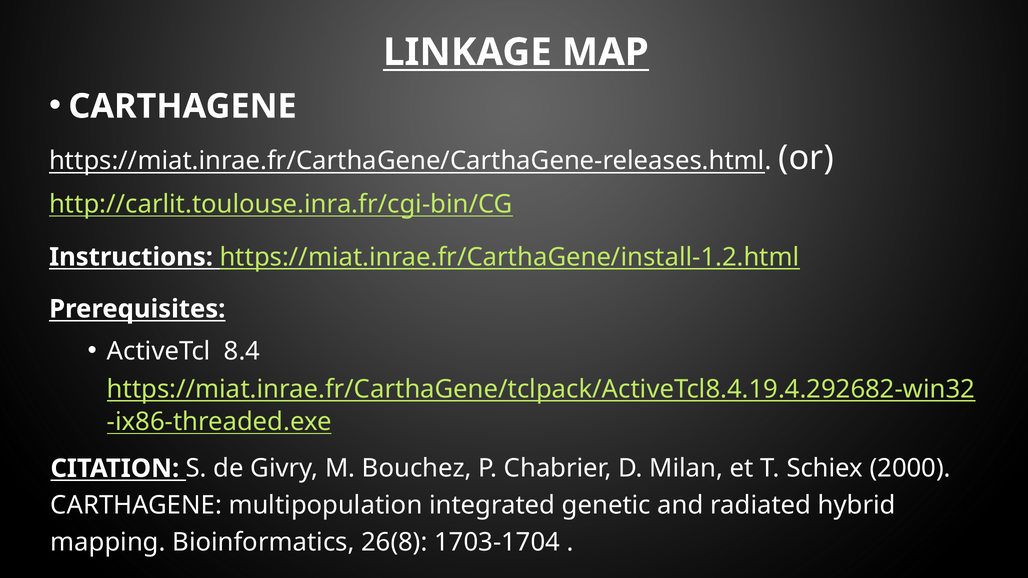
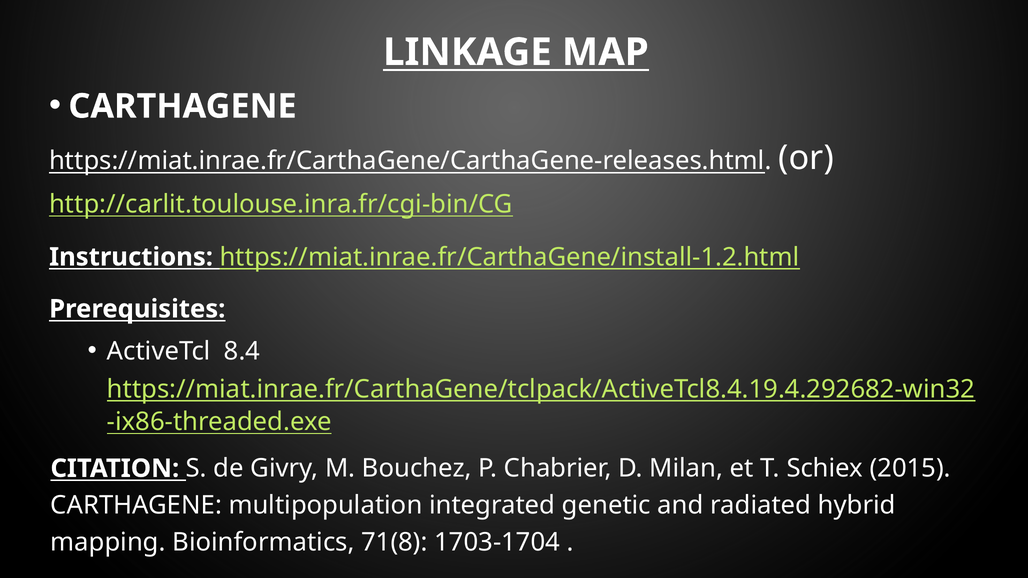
2000: 2000 -> 2015
26(8: 26(8 -> 71(8
